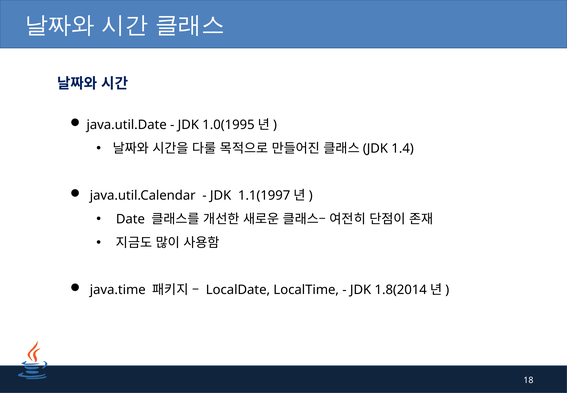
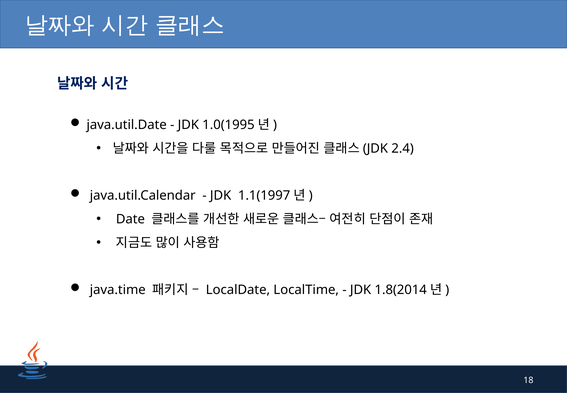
1.4: 1.4 -> 2.4
